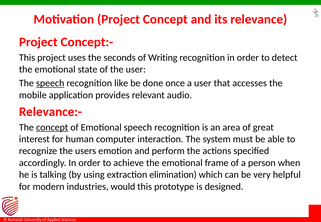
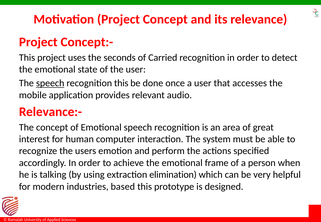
Writing: Writing -> Carried
recognition like: like -> this
concept at (52, 127) underline: present -> none
would: would -> based
